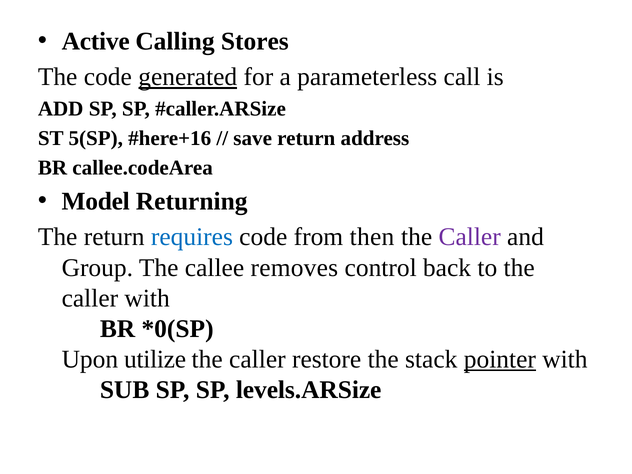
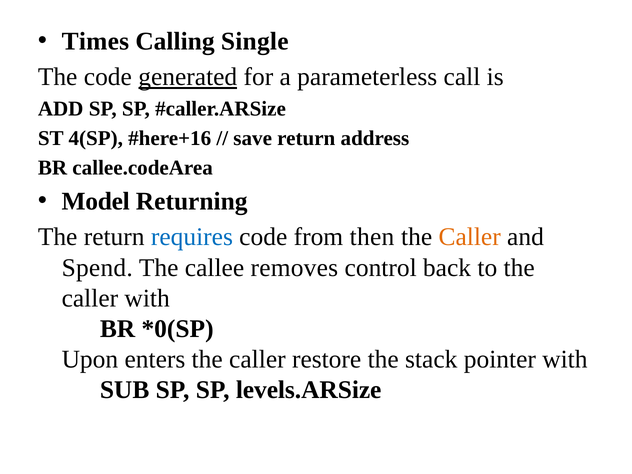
Active: Active -> Times
Stores: Stores -> Single
5(SP: 5(SP -> 4(SP
Caller at (470, 237) colour: purple -> orange
Group: Group -> Spend
utilize: utilize -> enters
pointer underline: present -> none
